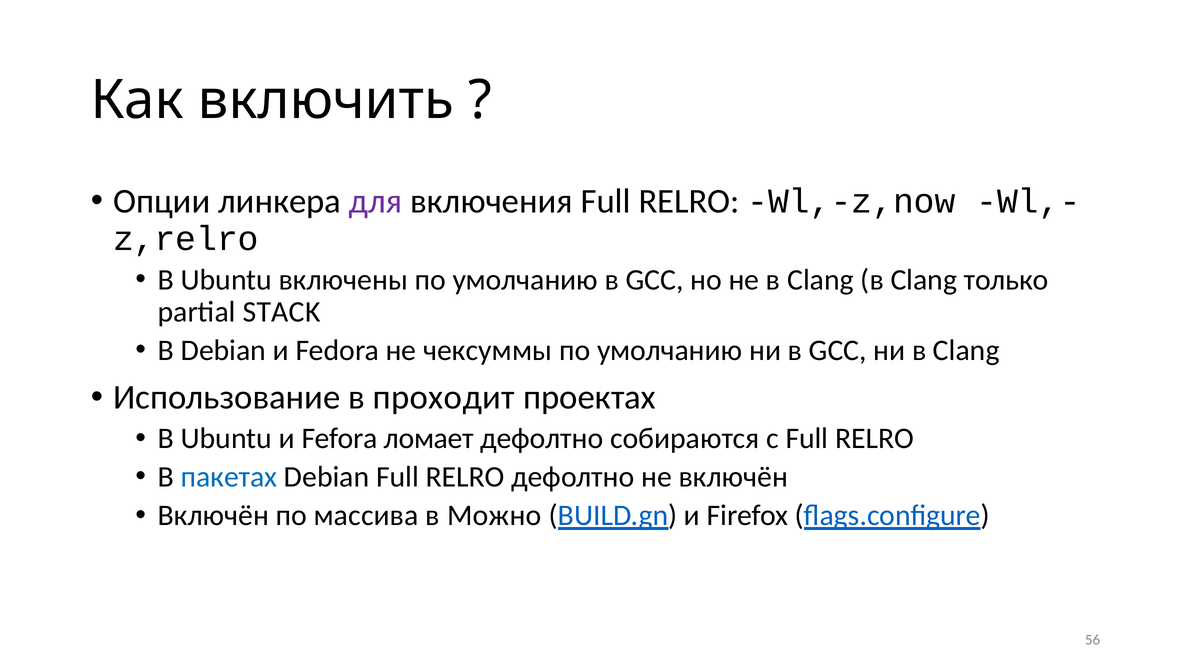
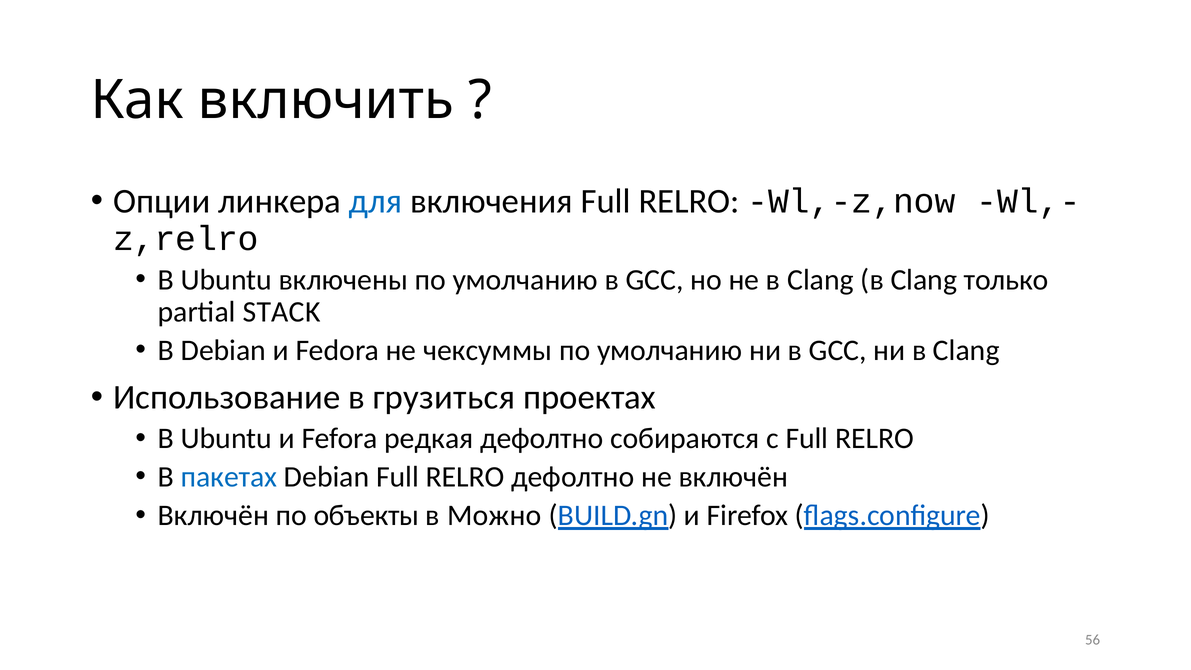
для colour: purple -> blue
проходит: проходит -> грузиться
ломает: ломает -> редкая
массива: массива -> объекты
